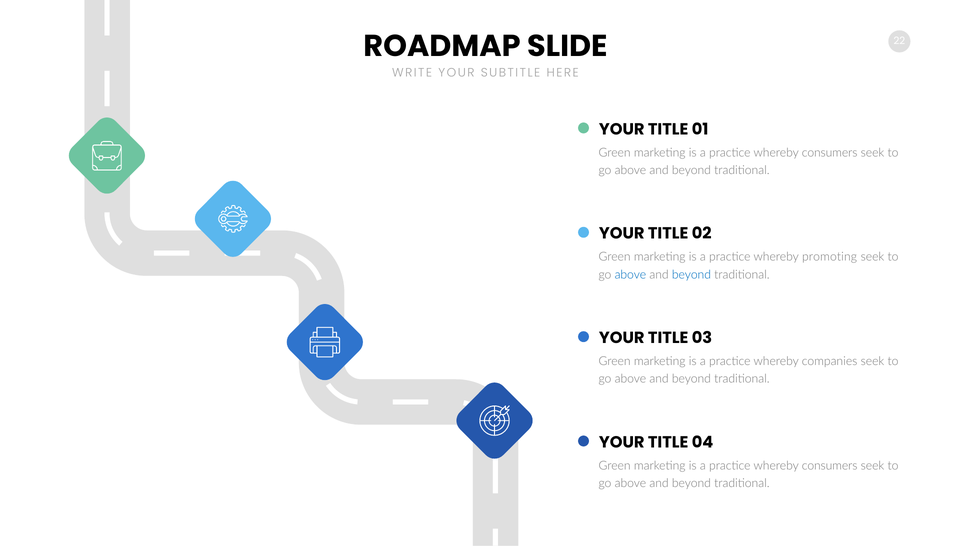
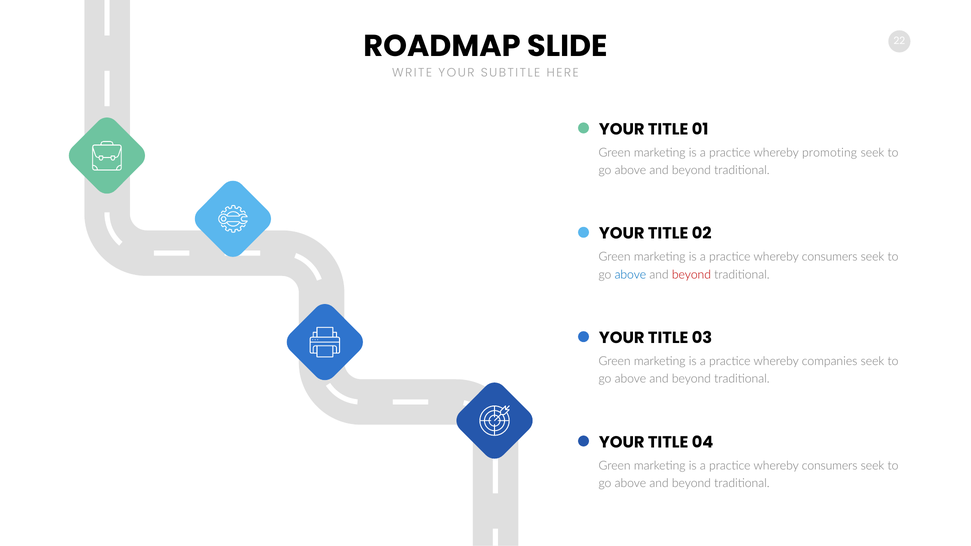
consumers at (830, 153): consumers -> promoting
promoting at (830, 257): promoting -> consumers
beyond at (691, 275) colour: blue -> red
